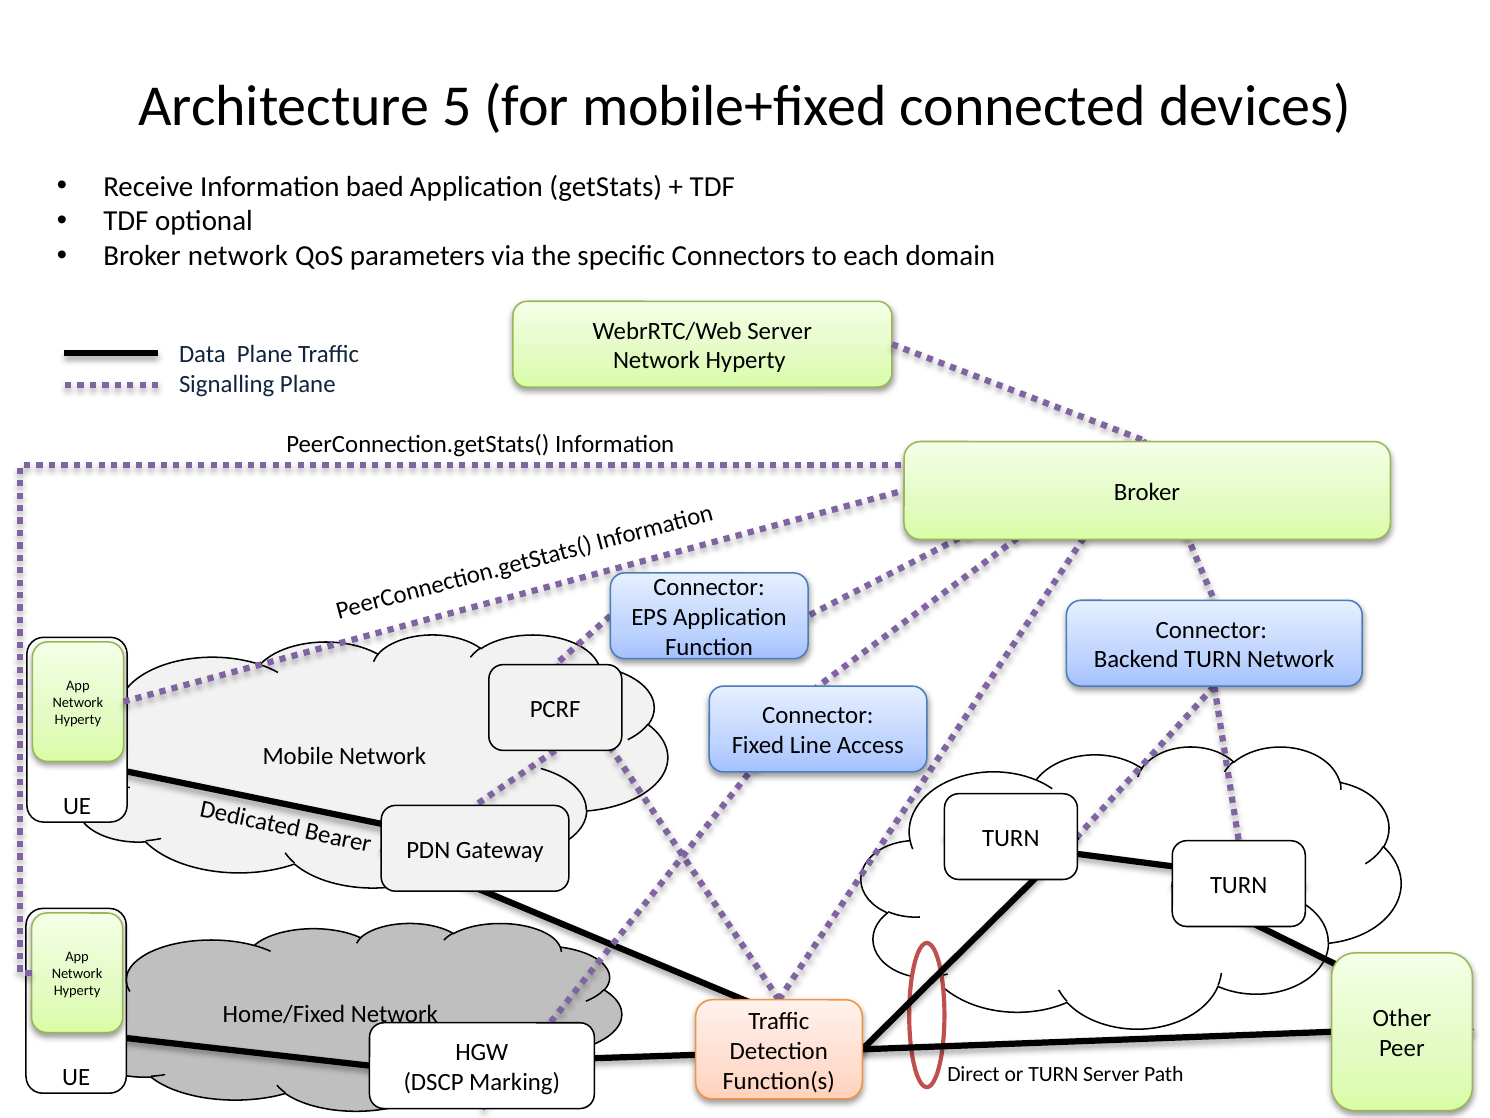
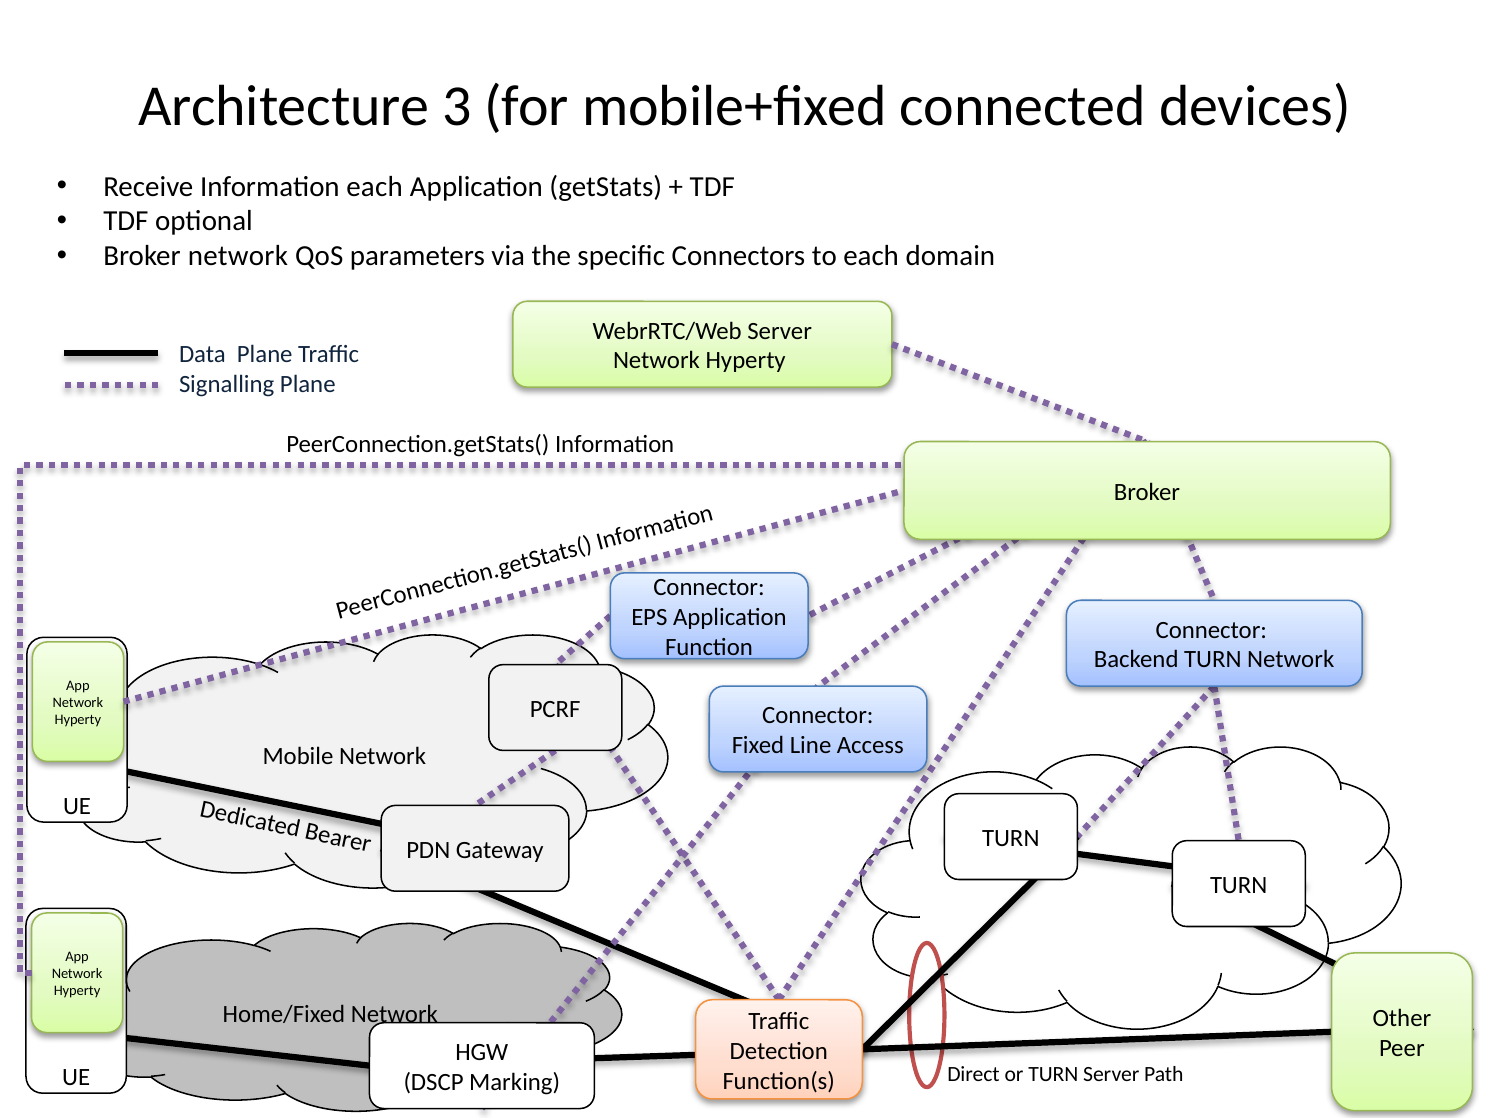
5: 5 -> 3
Information baed: baed -> each
